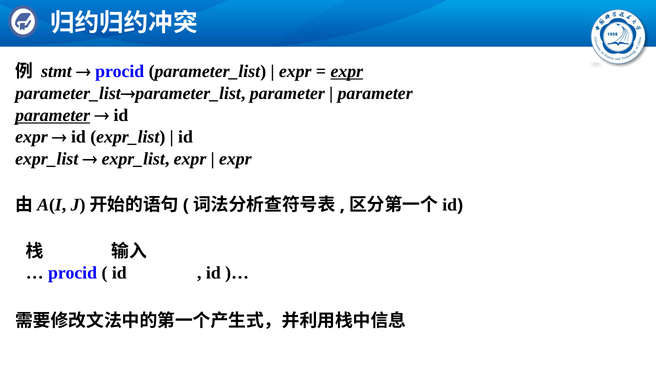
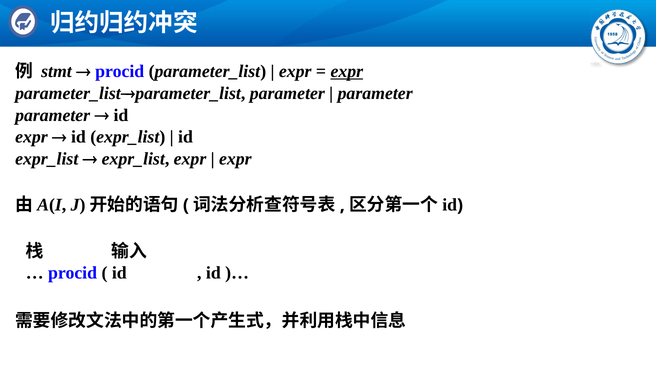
parameter at (53, 115) underline: present -> none
